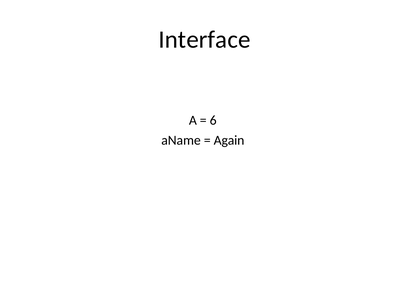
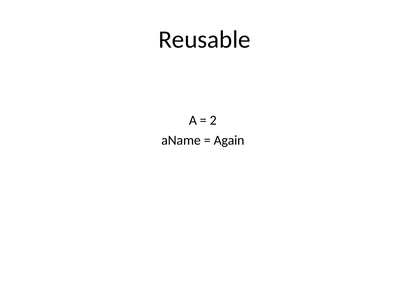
Interface: Interface -> Reusable
6: 6 -> 2
